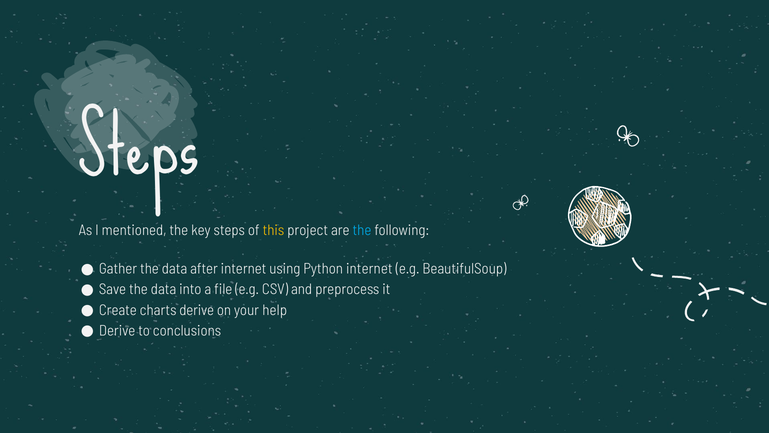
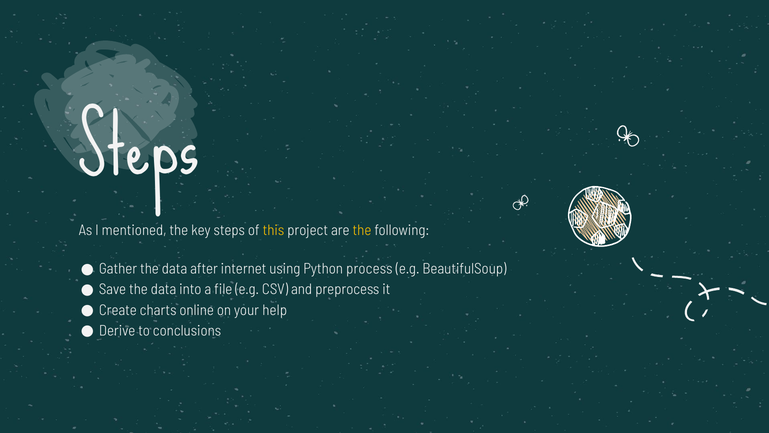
the at (362, 230) colour: light blue -> yellow
Python internet: internet -> process
charts derive: derive -> online
